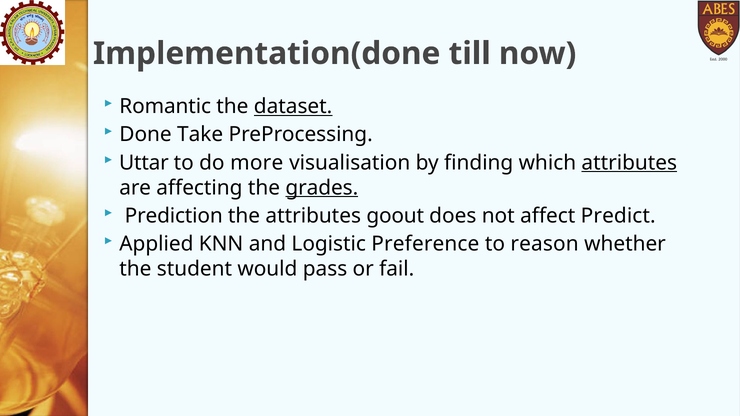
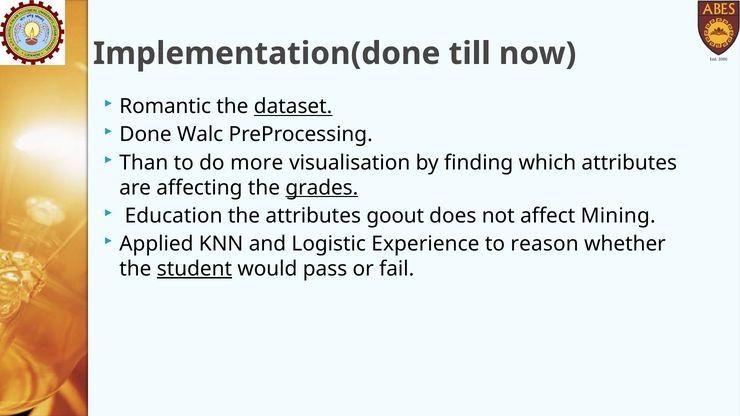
Take: Take -> Walc
Uttar: Uttar -> Than
attributes at (629, 163) underline: present -> none
Prediction: Prediction -> Education
Predict: Predict -> Mining
Preference: Preference -> Experience
student underline: none -> present
